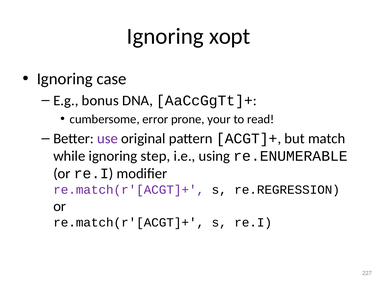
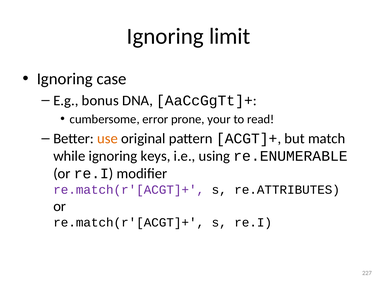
xopt: xopt -> limit
use colour: purple -> orange
step: step -> keys
re.REGRESSION: re.REGRESSION -> re.ATTRIBUTES
